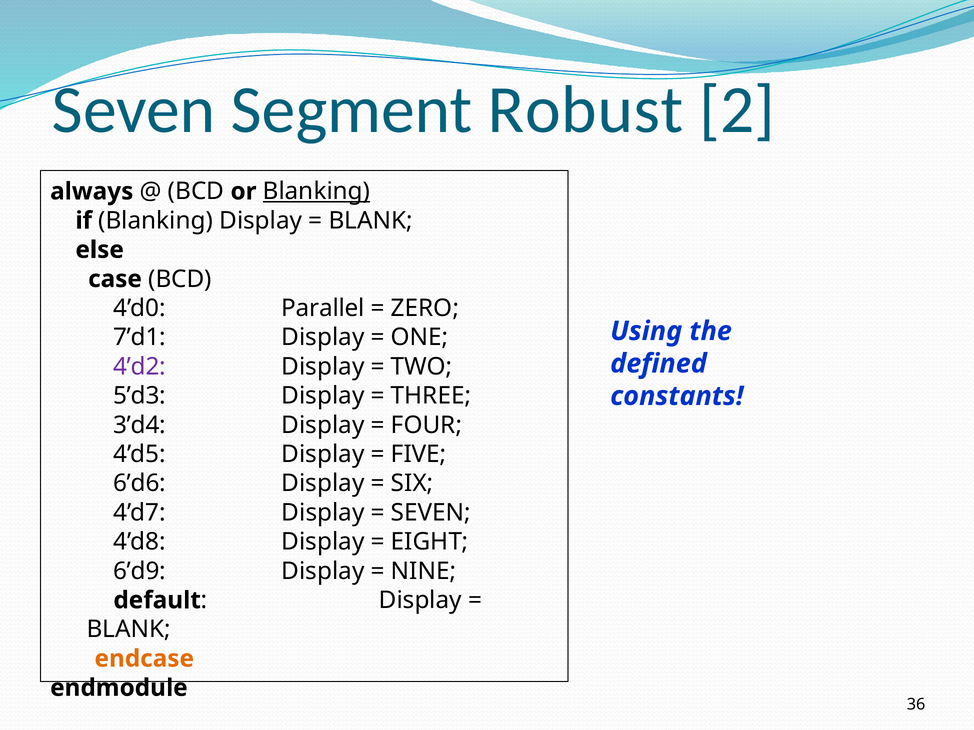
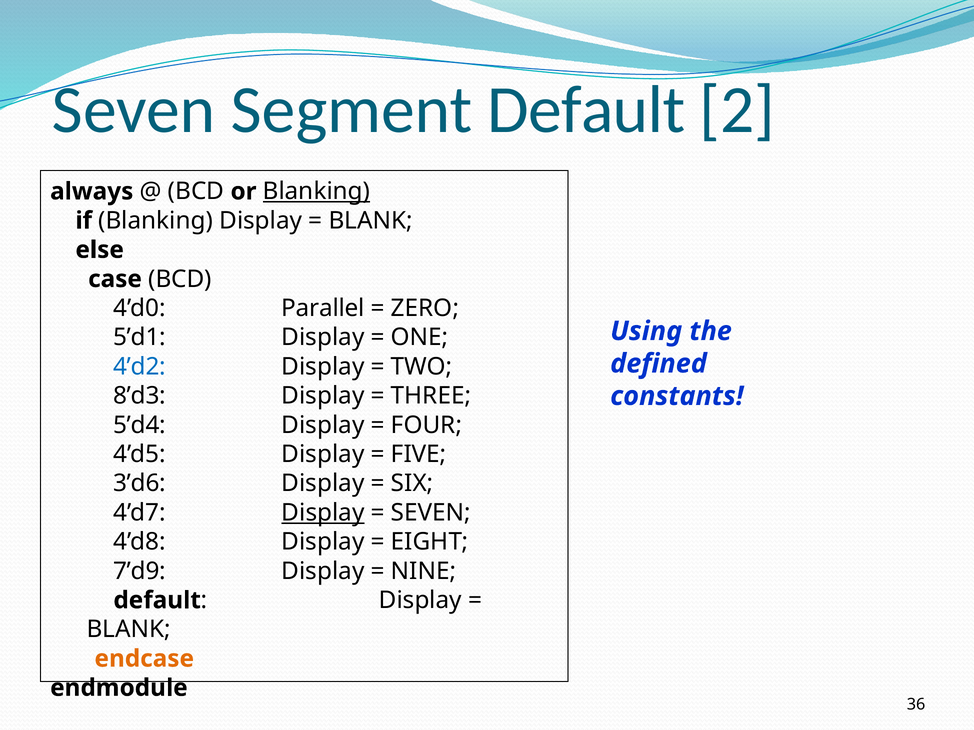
Segment Robust: Robust -> Default
7’d1: 7’d1 -> 5’d1
4’d2 colour: purple -> blue
5’d3: 5’d3 -> 8’d3
3’d4: 3’d4 -> 5’d4
6’d6: 6’d6 -> 3’d6
Display at (323, 513) underline: none -> present
6’d9: 6’d9 -> 7’d9
